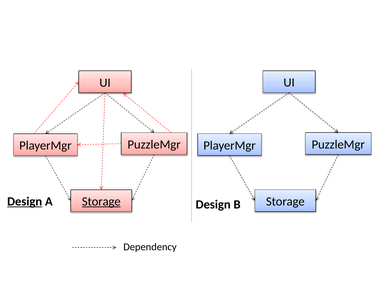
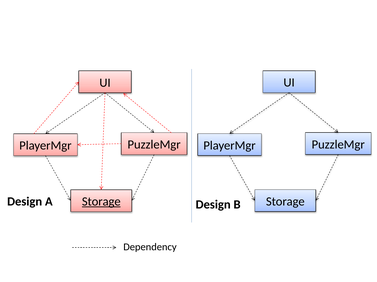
Design at (25, 202) underline: present -> none
